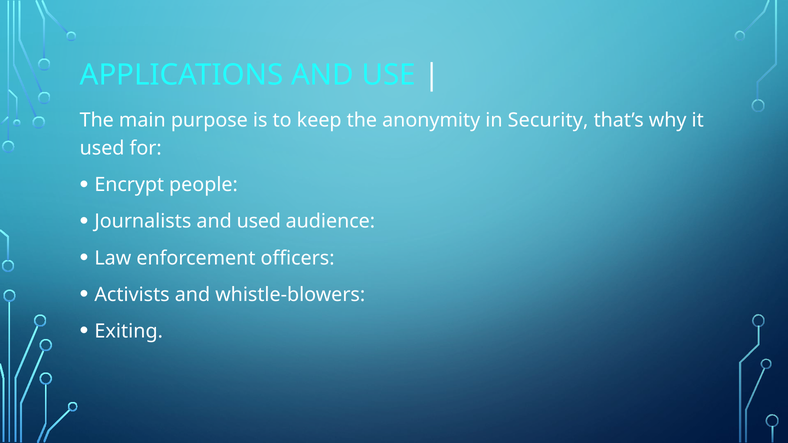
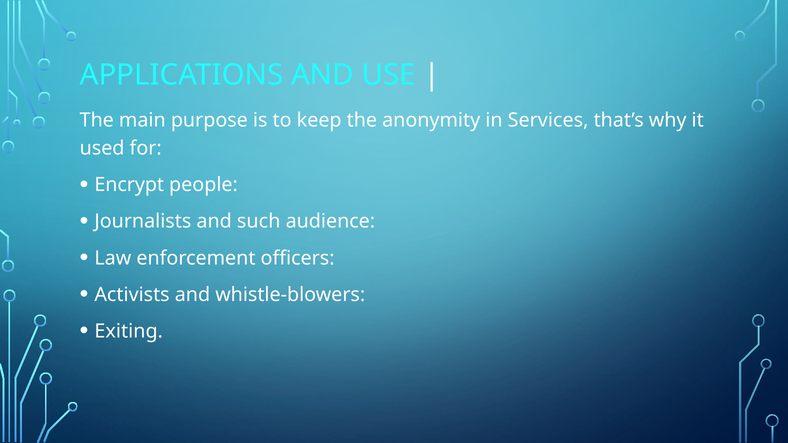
Security: Security -> Services
and used: used -> such
